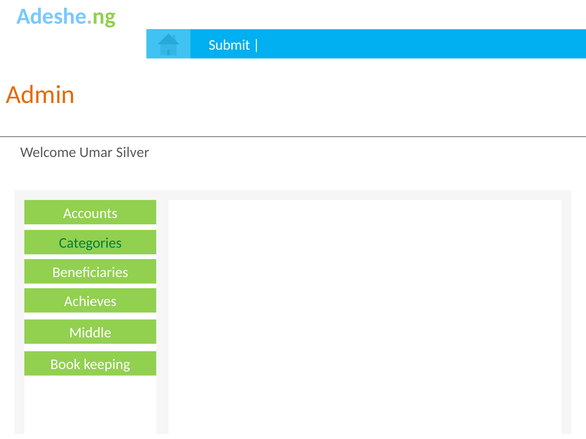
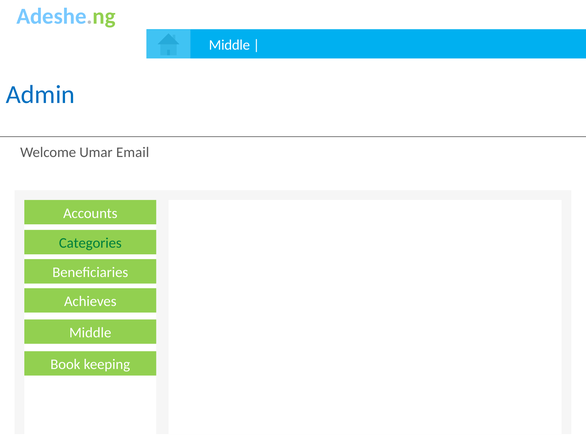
Submit at (229, 45): Submit -> Middle
Admin colour: orange -> blue
Silver: Silver -> Email
